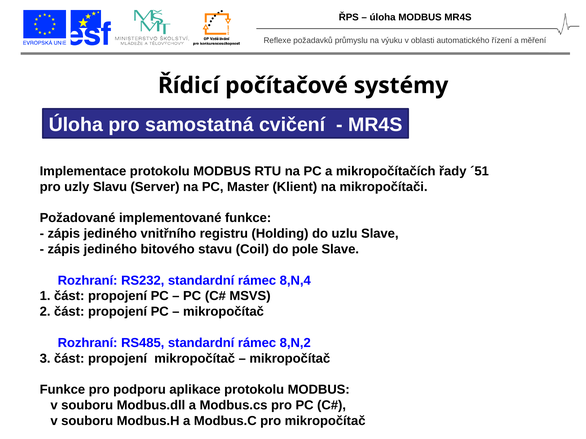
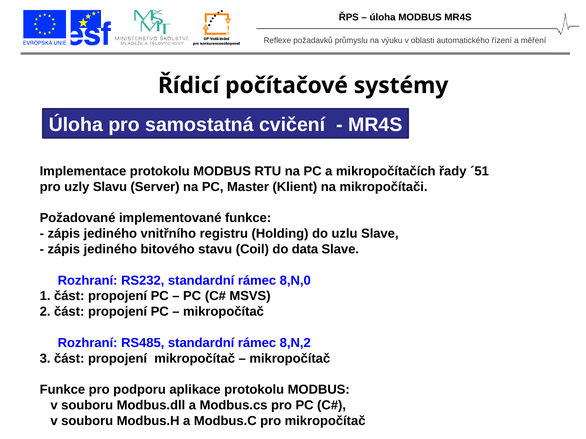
pole: pole -> data
8,N,4: 8,N,4 -> 8,N,0
